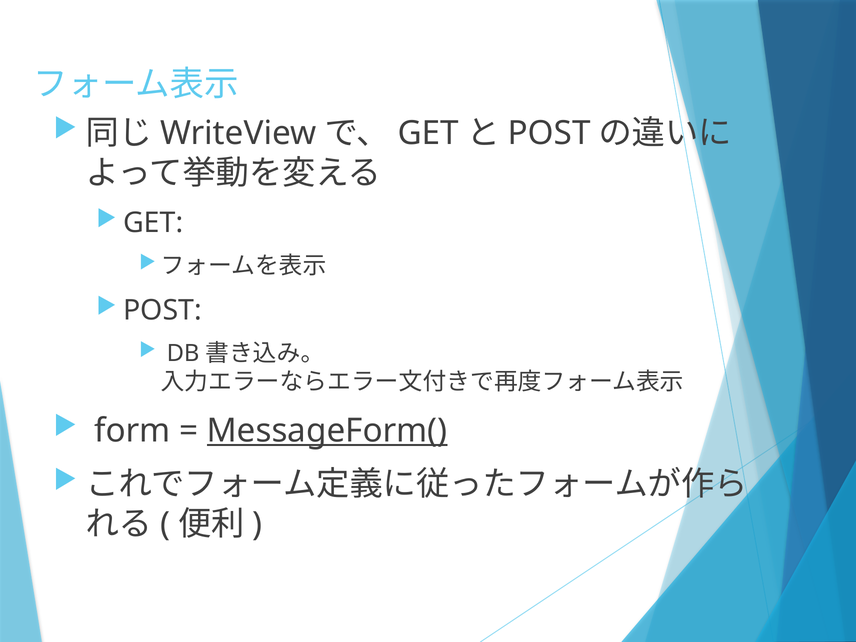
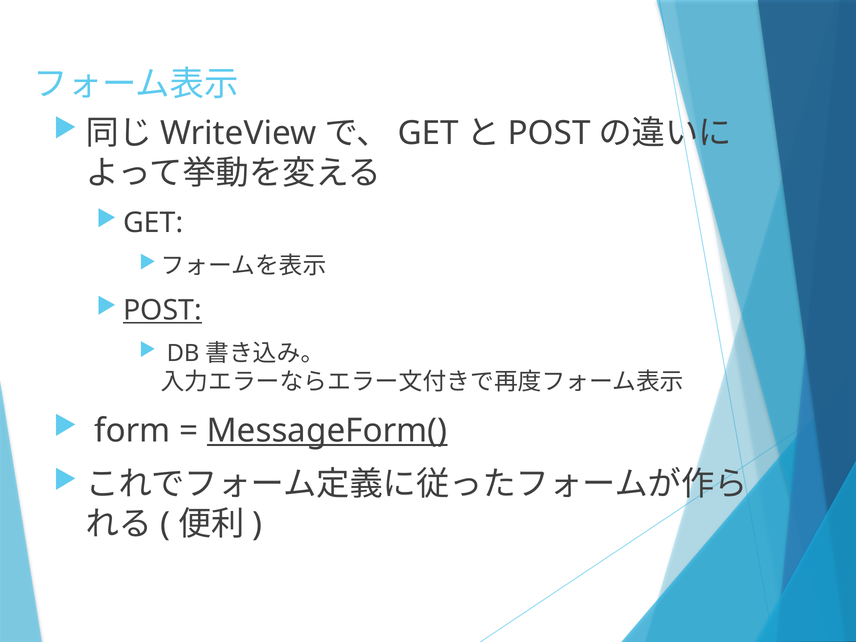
POST at (163, 310) underline: none -> present
